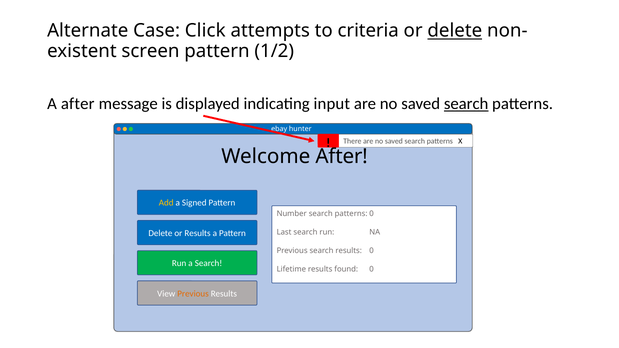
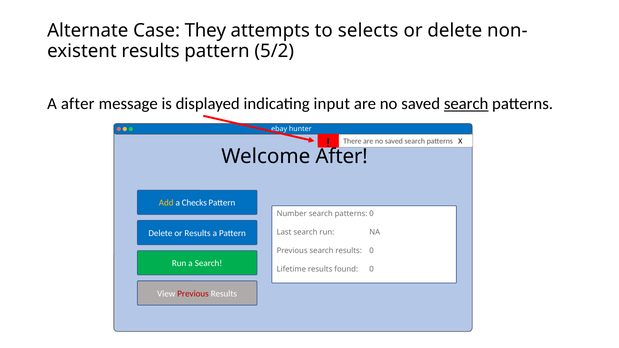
Click: Click -> They
criteria: criteria -> selects
delete at (455, 31) underline: present -> none
screen at (150, 51): screen -> results
1/2: 1/2 -> 5/2
Signed: Signed -> Checks
Previous at (193, 294) colour: orange -> red
